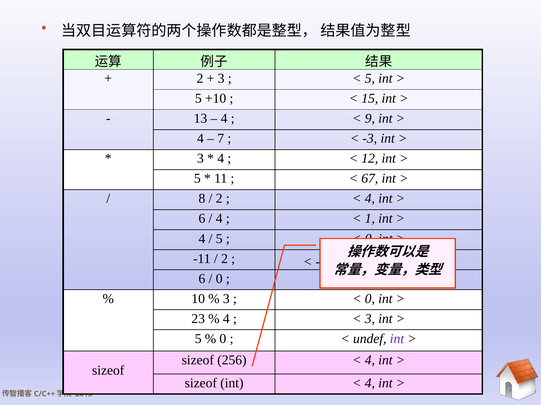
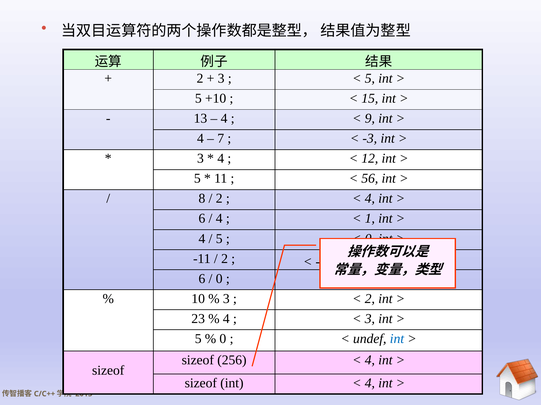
67: 67 -> 56
0 at (370, 299): 0 -> 2
int at (397, 339) colour: purple -> blue
